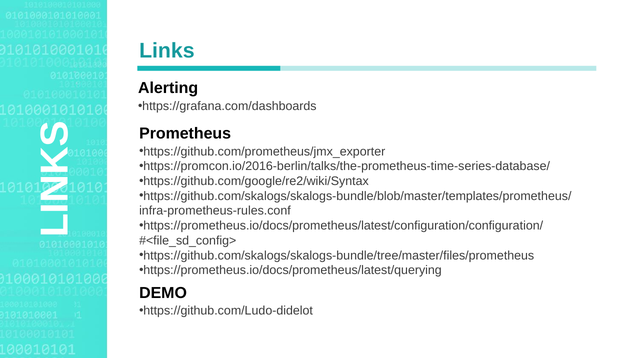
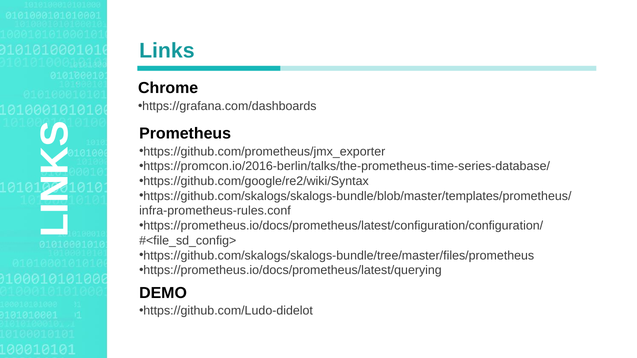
Alerting: Alerting -> Chrome
